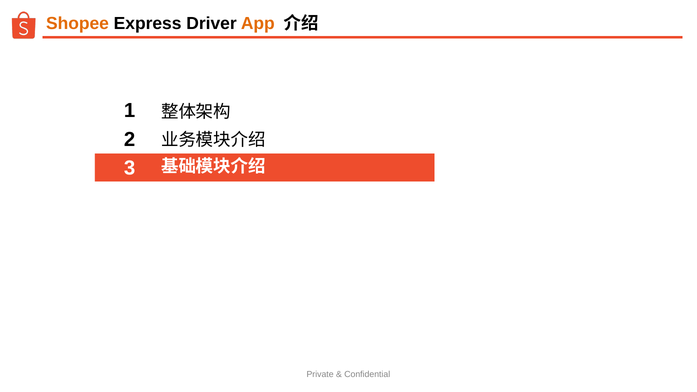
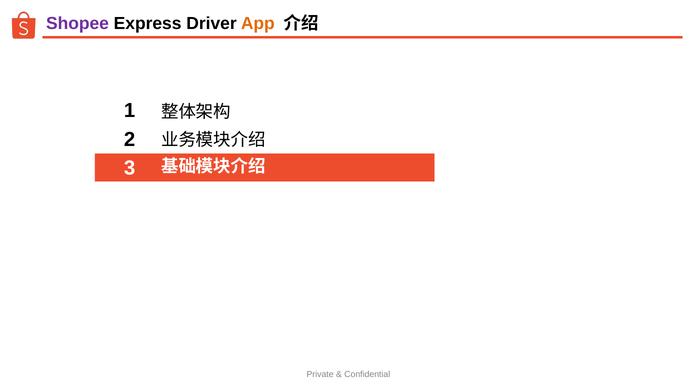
Shopee colour: orange -> purple
